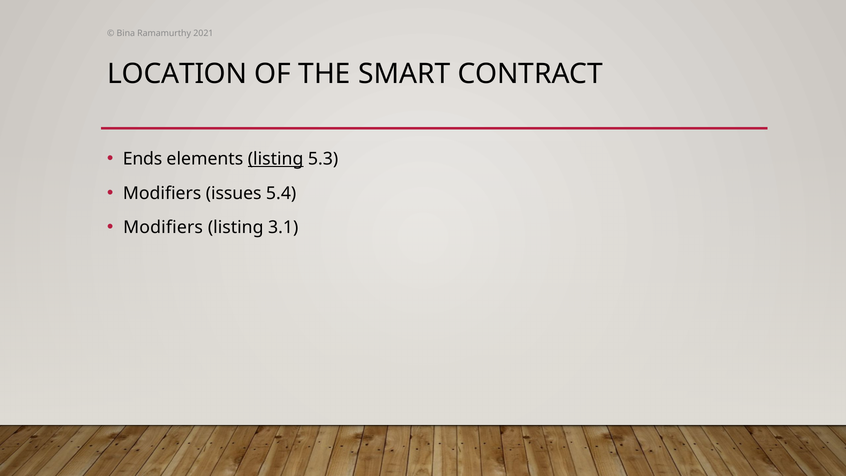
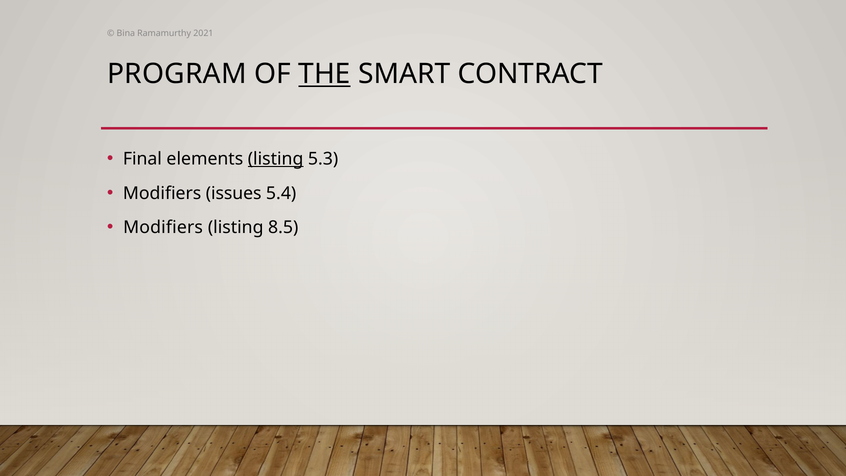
LOCATION: LOCATION -> PROGRAM
THE underline: none -> present
Ends: Ends -> Final
3.1: 3.1 -> 8.5
